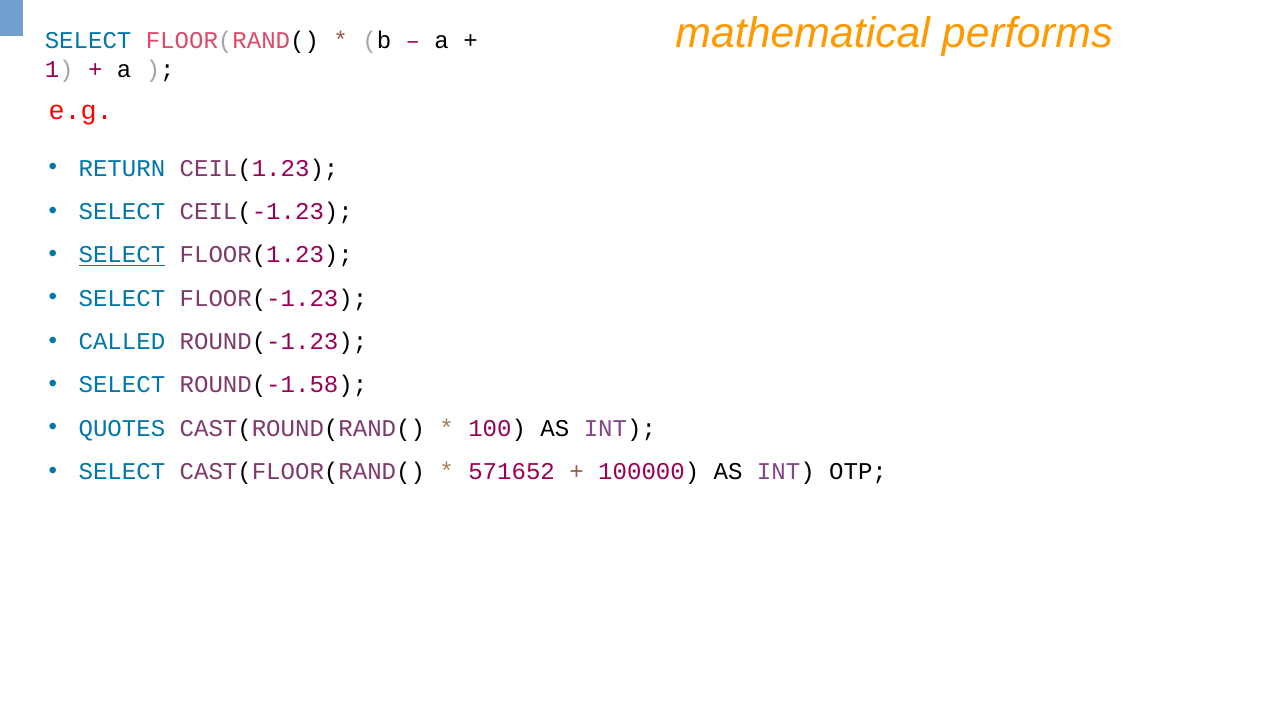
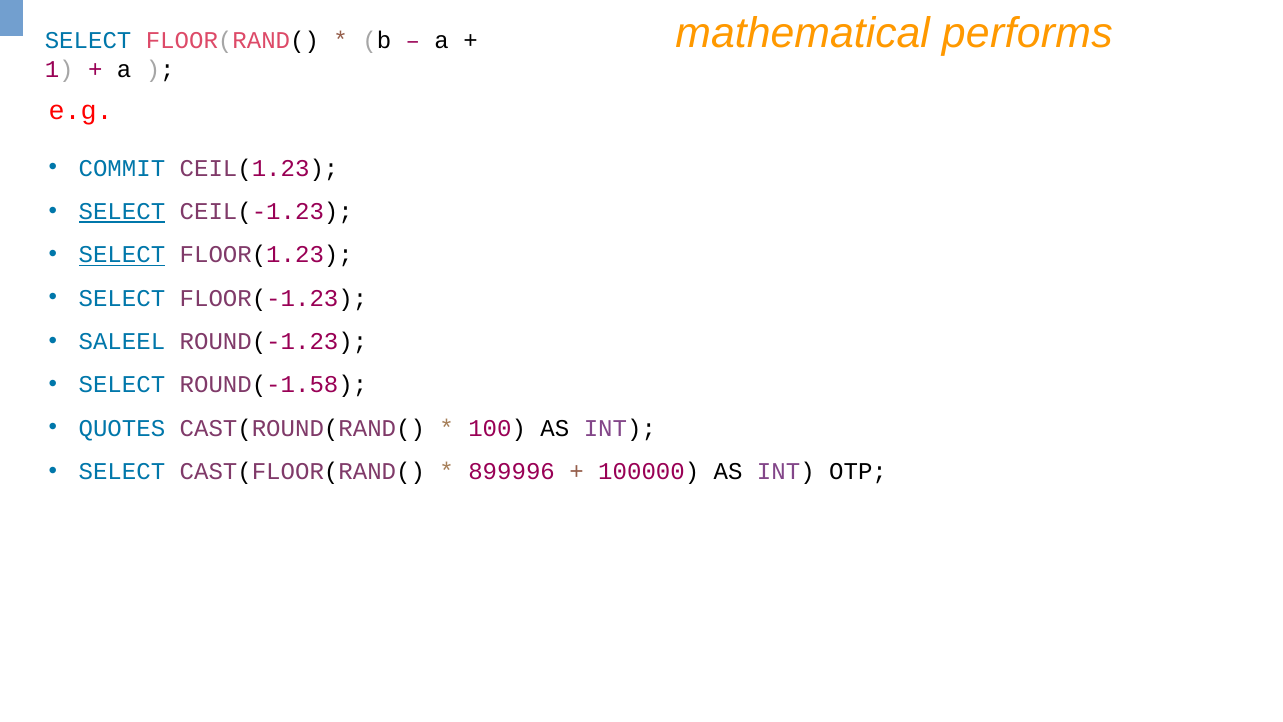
RETURN: RETURN -> COMMIT
SELECT at (122, 212) underline: none -> present
CALLED: CALLED -> SALEEL
571652: 571652 -> 899996
